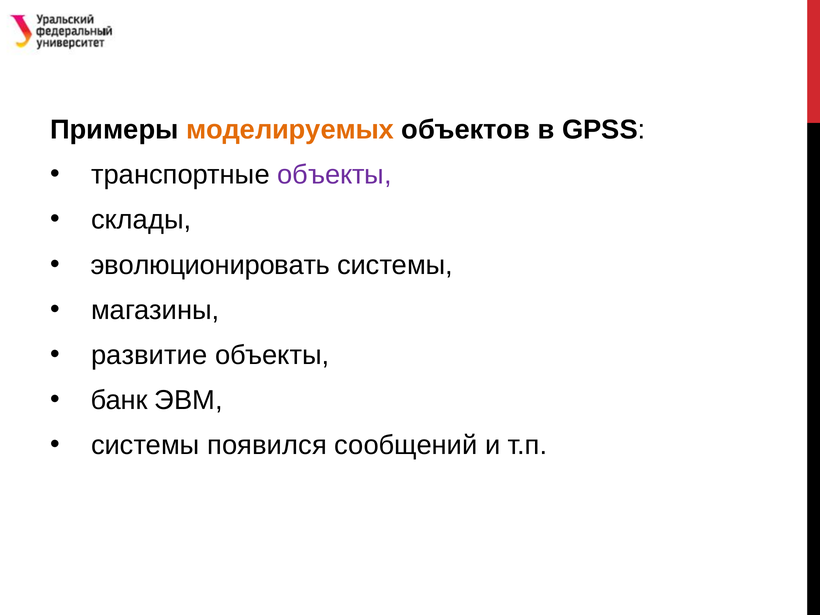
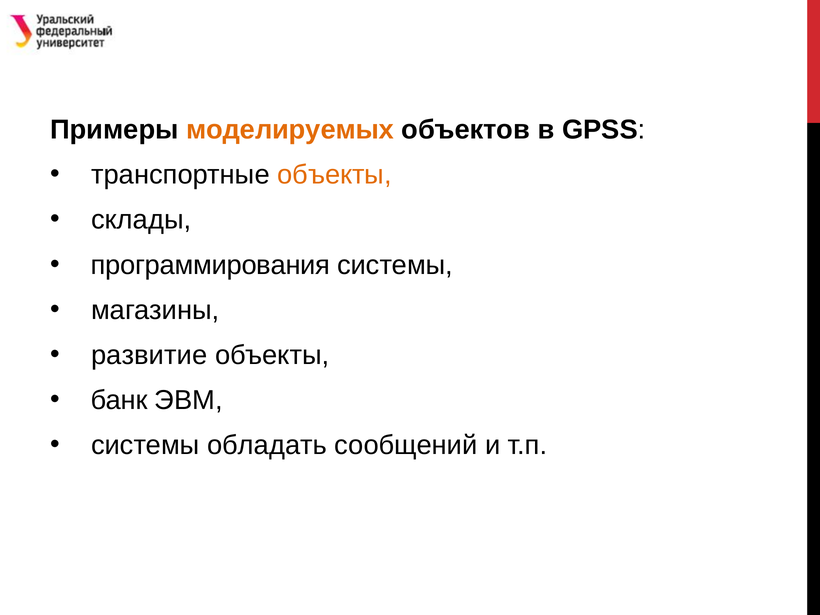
объекты at (334, 175) colour: purple -> orange
эволюционировать: эволюционировать -> программирования
появился: появился -> обладать
